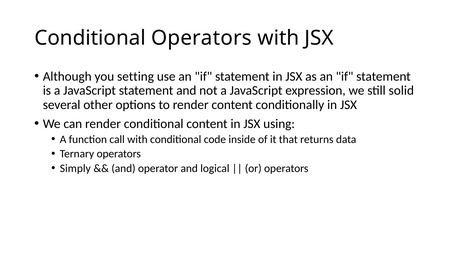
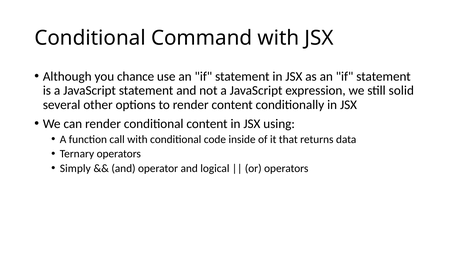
Conditional Operators: Operators -> Command
setting: setting -> chance
